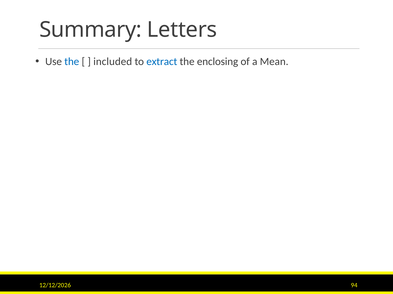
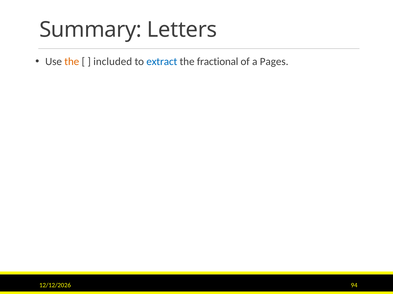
the at (72, 62) colour: blue -> orange
enclosing: enclosing -> fractional
Mean: Mean -> Pages
